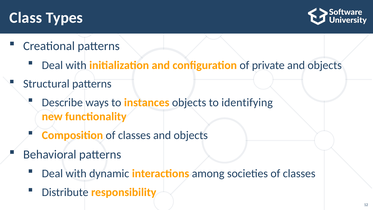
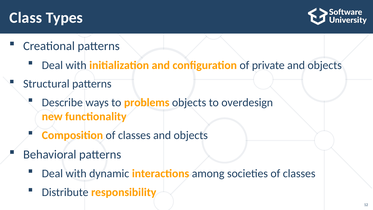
instances: instances -> problems
identifying: identifying -> overdesign
